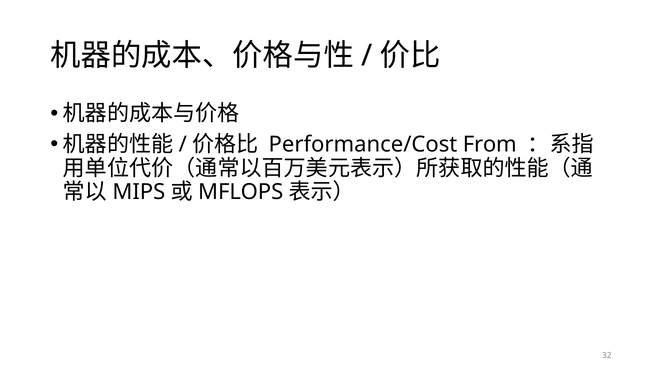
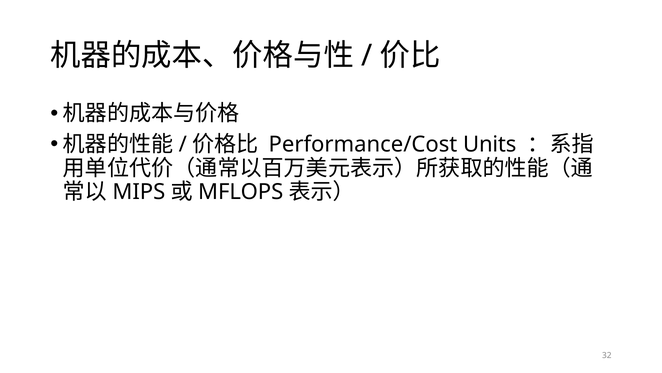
From: From -> Units
